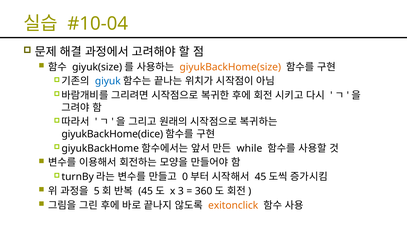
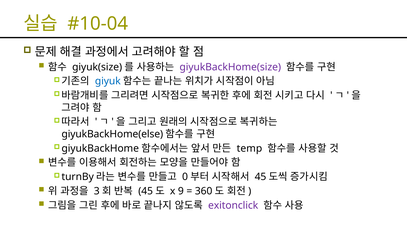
giyukBackHome(size colour: orange -> purple
giyukBackHome(dice: giyukBackHome(dice -> giyukBackHome(else
while: while -> temp
5: 5 -> 3
3: 3 -> 9
exitonclick colour: orange -> purple
